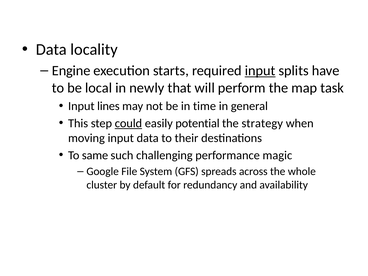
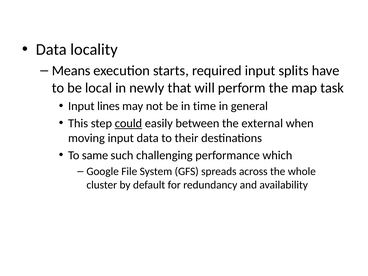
Engine: Engine -> Means
input at (260, 71) underline: present -> none
potential: potential -> between
strategy: strategy -> external
magic: magic -> which
